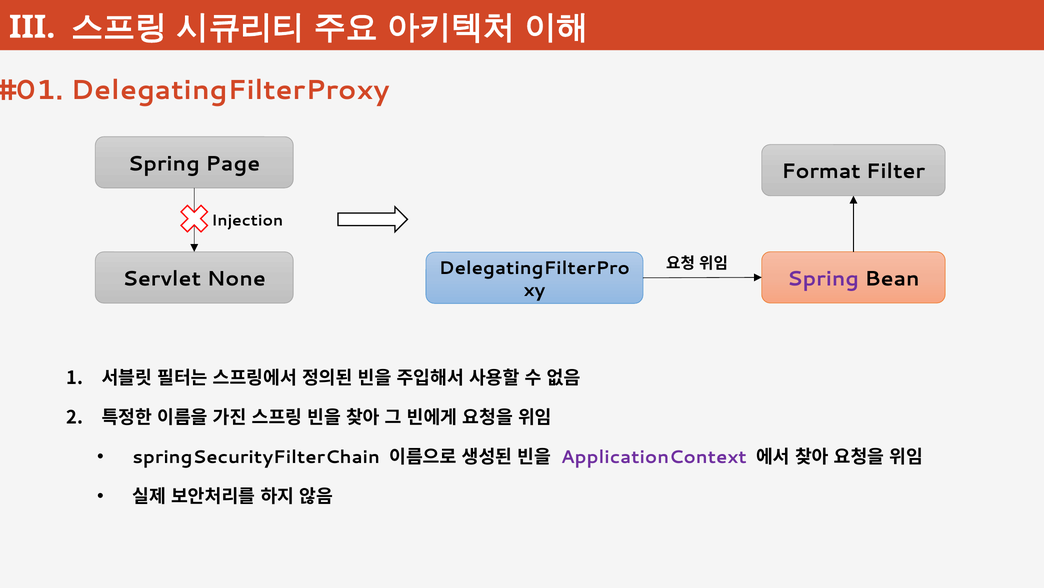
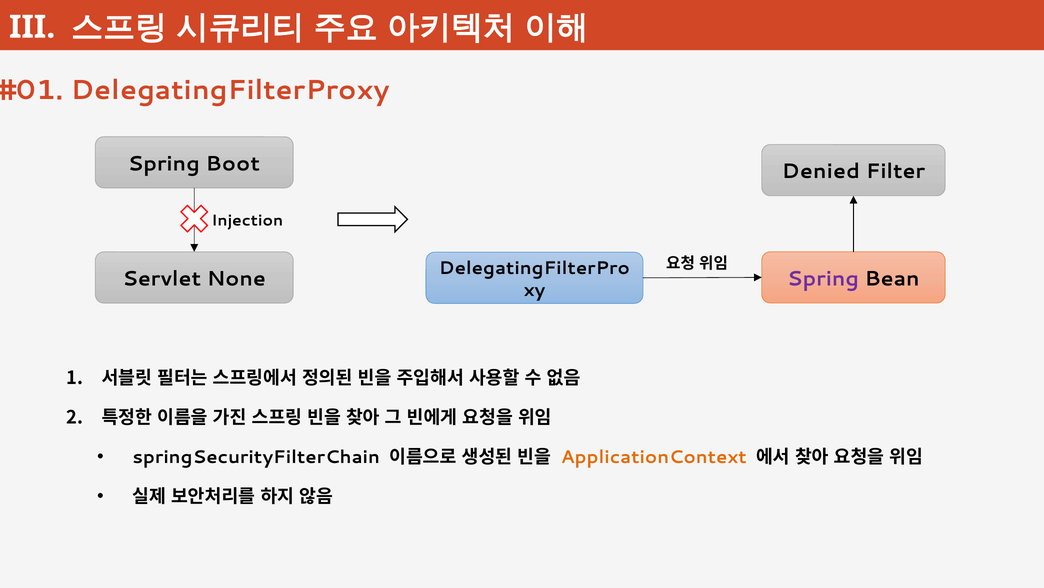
Page: Page -> Boot
Format: Format -> Denied
ApplicationContext colour: purple -> orange
